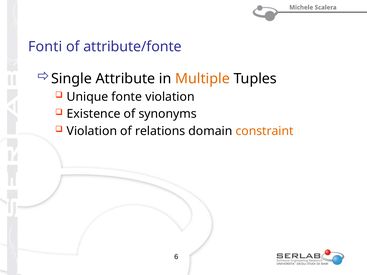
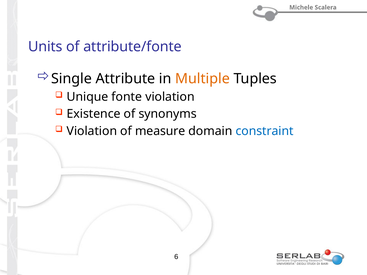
Fonti: Fonti -> Units
relations: relations -> measure
constraint colour: orange -> blue
